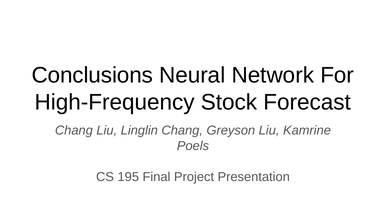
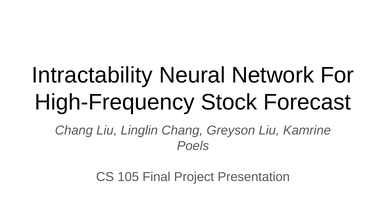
Conclusions: Conclusions -> Intractability
195: 195 -> 105
